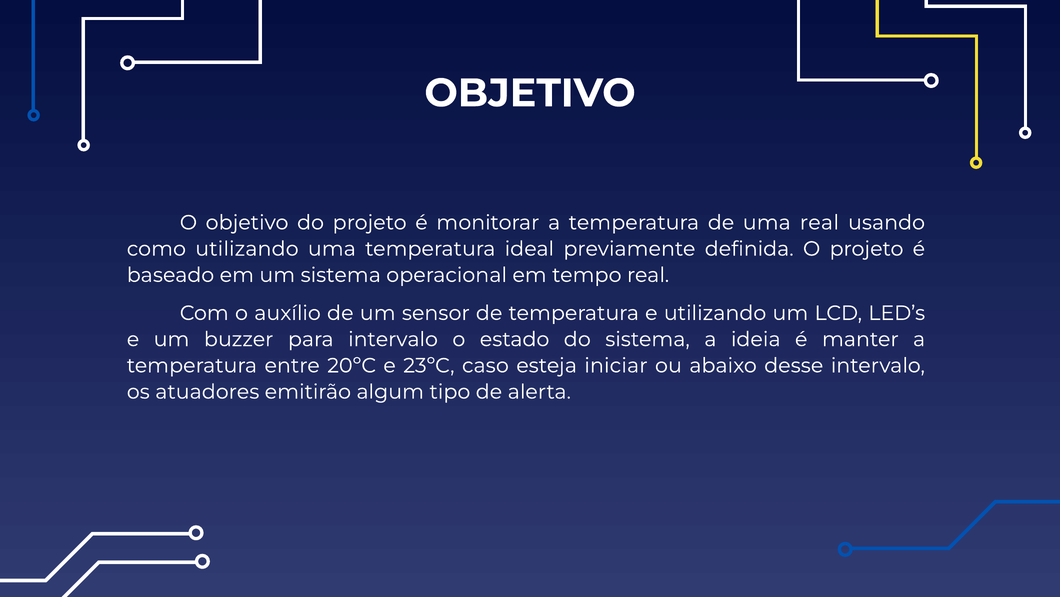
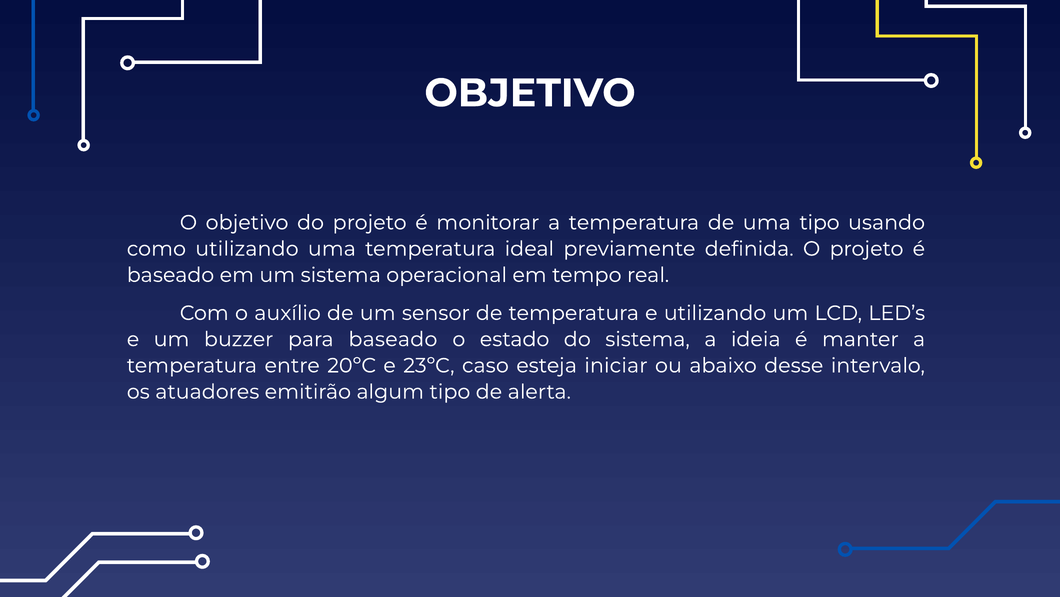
uma real: real -> tipo
para intervalo: intervalo -> baseado
